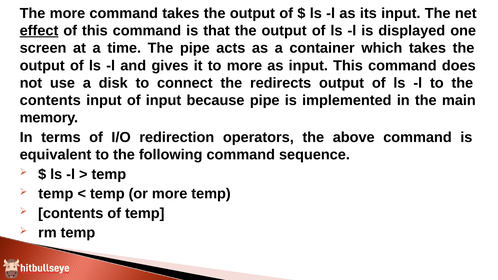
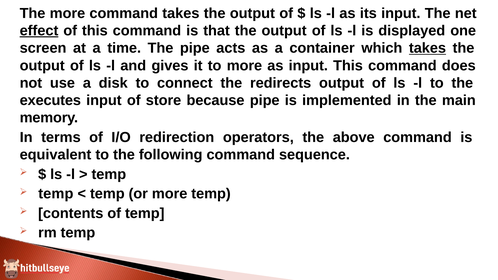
takes at (427, 48) underline: none -> present
contents at (50, 100): contents -> executes
of input: input -> store
